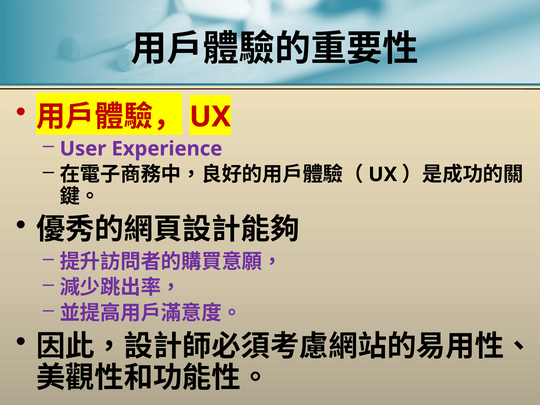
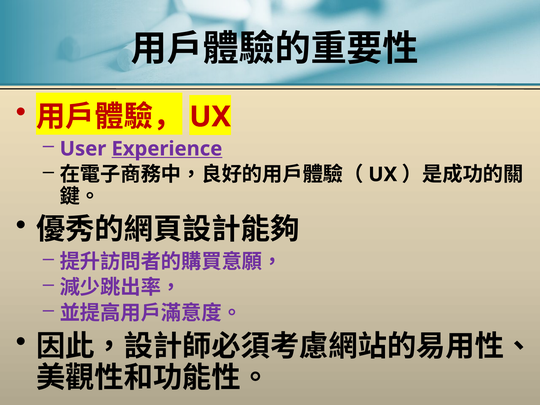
Experience underline: none -> present
